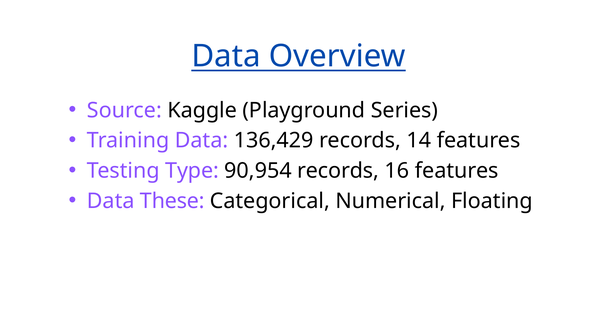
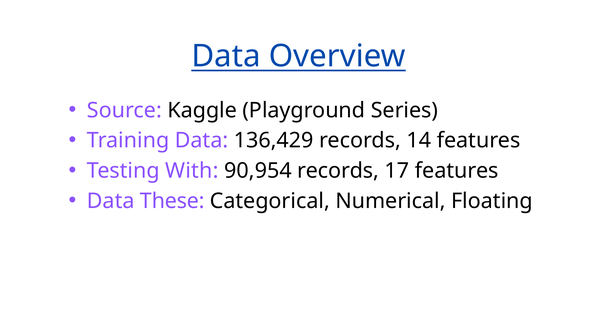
Type: Type -> With
16: 16 -> 17
